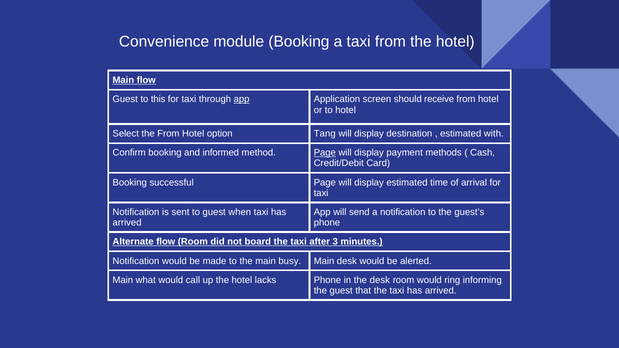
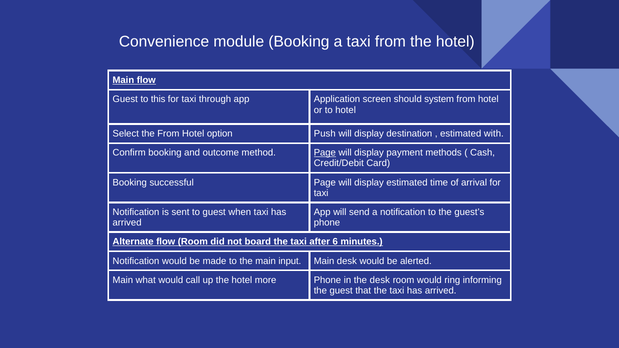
app at (242, 99) underline: present -> none
receive: receive -> system
Tang: Tang -> Push
informed: informed -> outcome
3: 3 -> 6
busy: busy -> input
lacks: lacks -> more
